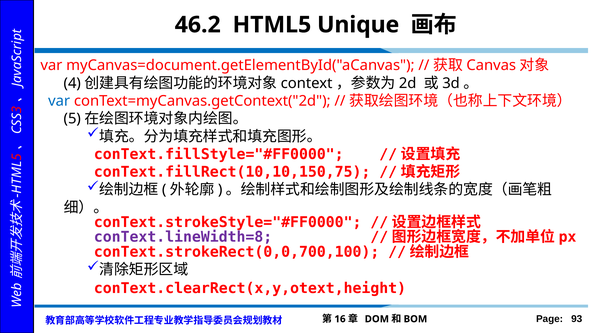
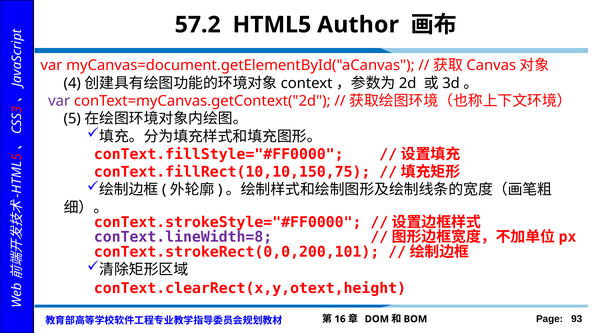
46.2: 46.2 -> 57.2
Unique: Unique -> Author
var at (59, 101) colour: blue -> purple
conText.strokeRect(0,0,700,100: conText.strokeRect(0,0,700,100 -> conText.strokeRect(0,0,200,101
